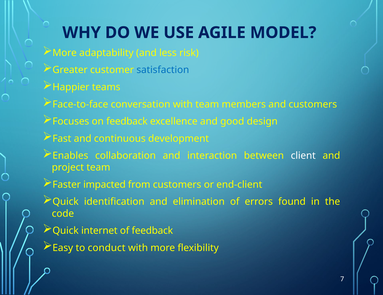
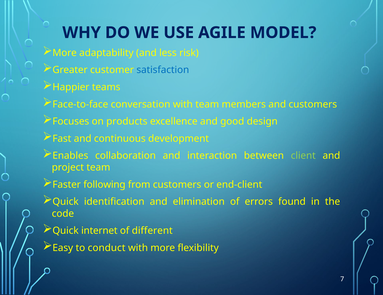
on feedback: feedback -> products
client colour: white -> light green
impacted: impacted -> following
of feedback: feedback -> different
